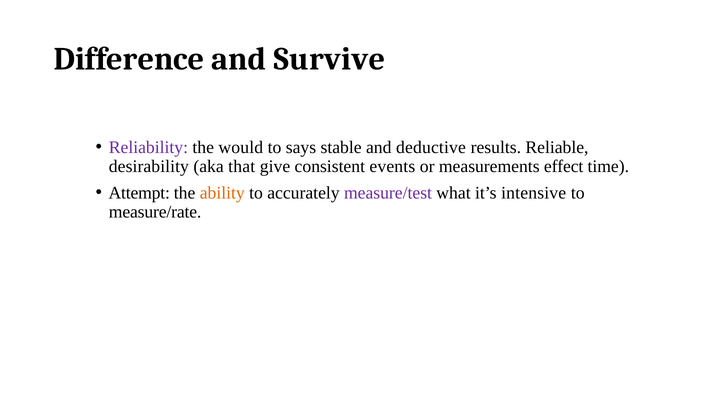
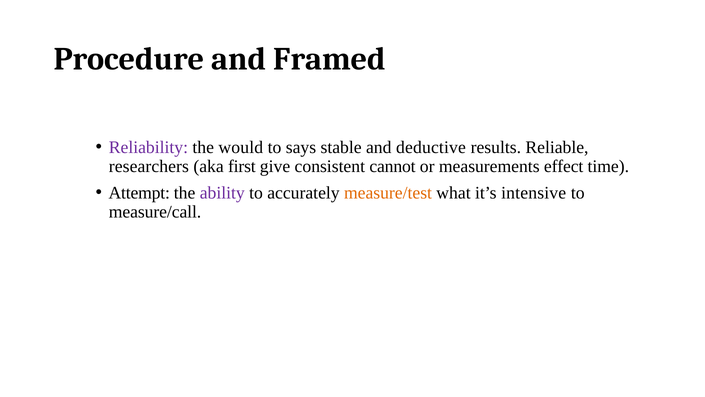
Difference: Difference -> Procedure
Survive: Survive -> Framed
desirability: desirability -> researchers
that: that -> first
events: events -> cannot
ability colour: orange -> purple
measure/test colour: purple -> orange
measure/rate: measure/rate -> measure/call
